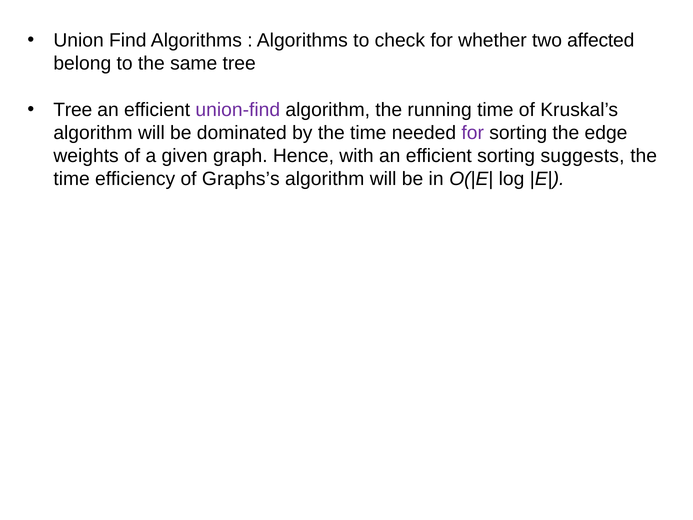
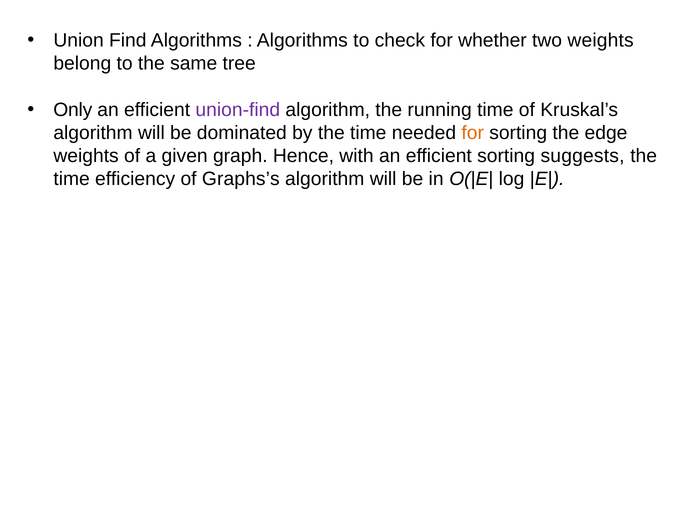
two affected: affected -> weights
Tree at (73, 110): Tree -> Only
for at (473, 133) colour: purple -> orange
